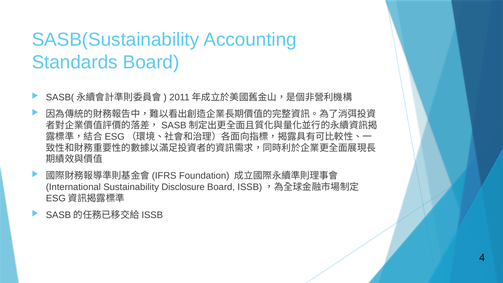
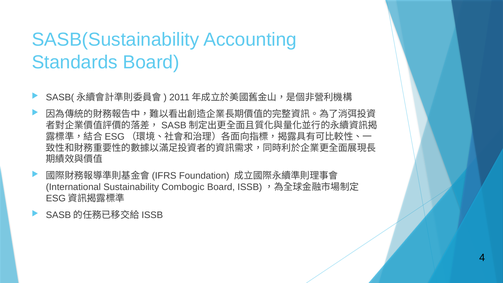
Disclosure: Disclosure -> Combogic
